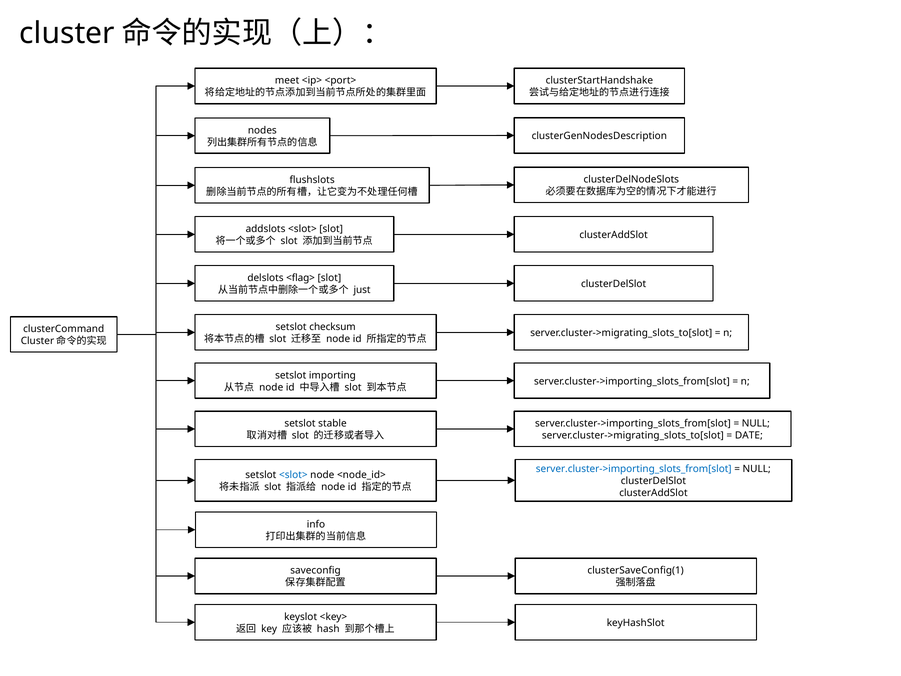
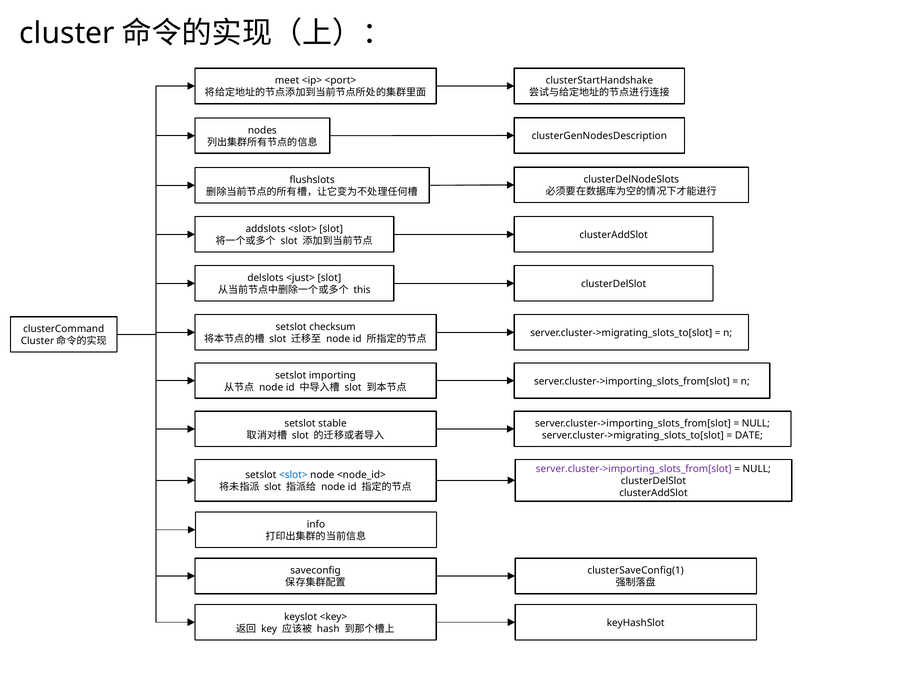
<flag>: <flag> -> <just>
just: just -> this
server.cluster->importing_slots_from[slot at (634, 469) colour: blue -> purple
